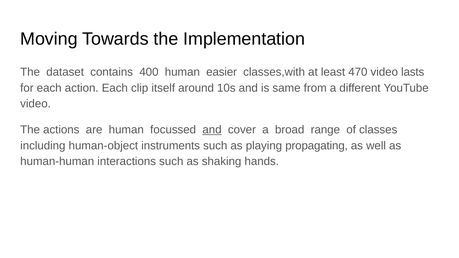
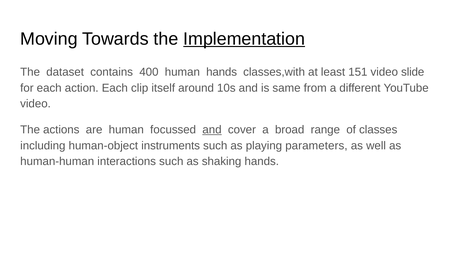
Implementation underline: none -> present
human easier: easier -> hands
470: 470 -> 151
lasts: lasts -> slide
propagating: propagating -> parameters
